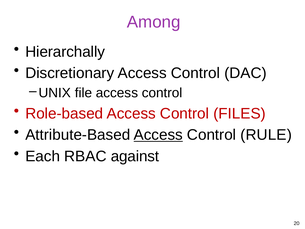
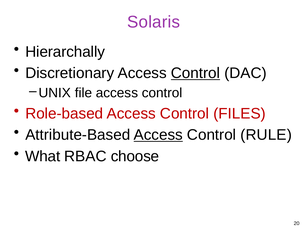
Among: Among -> Solaris
Control at (196, 73) underline: none -> present
Each: Each -> What
against: against -> choose
